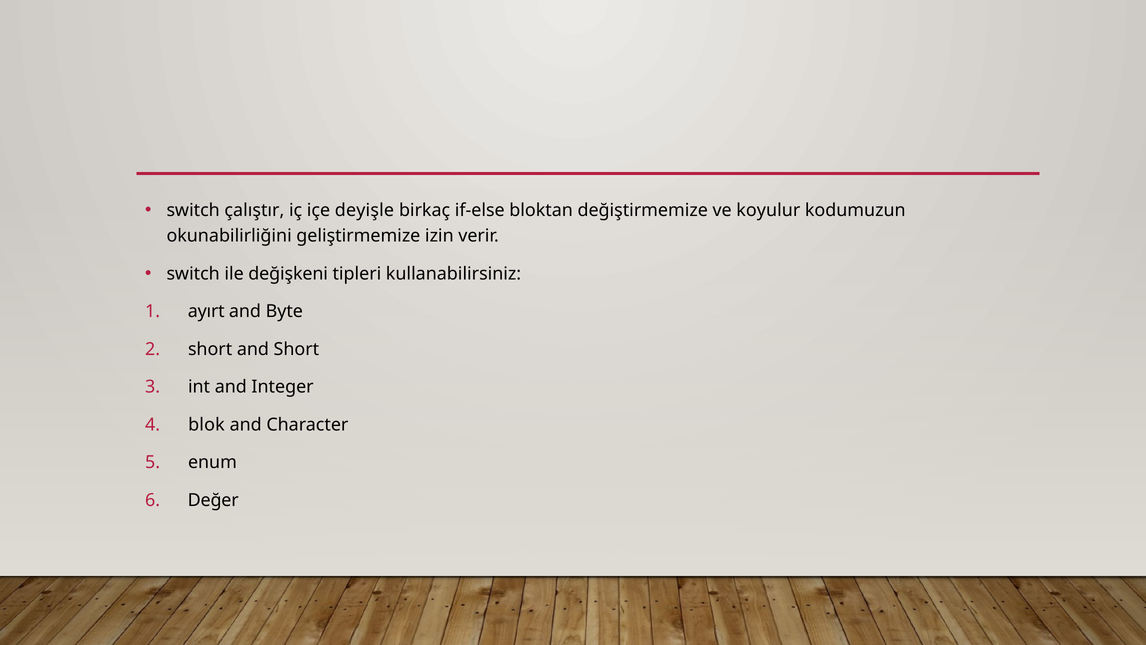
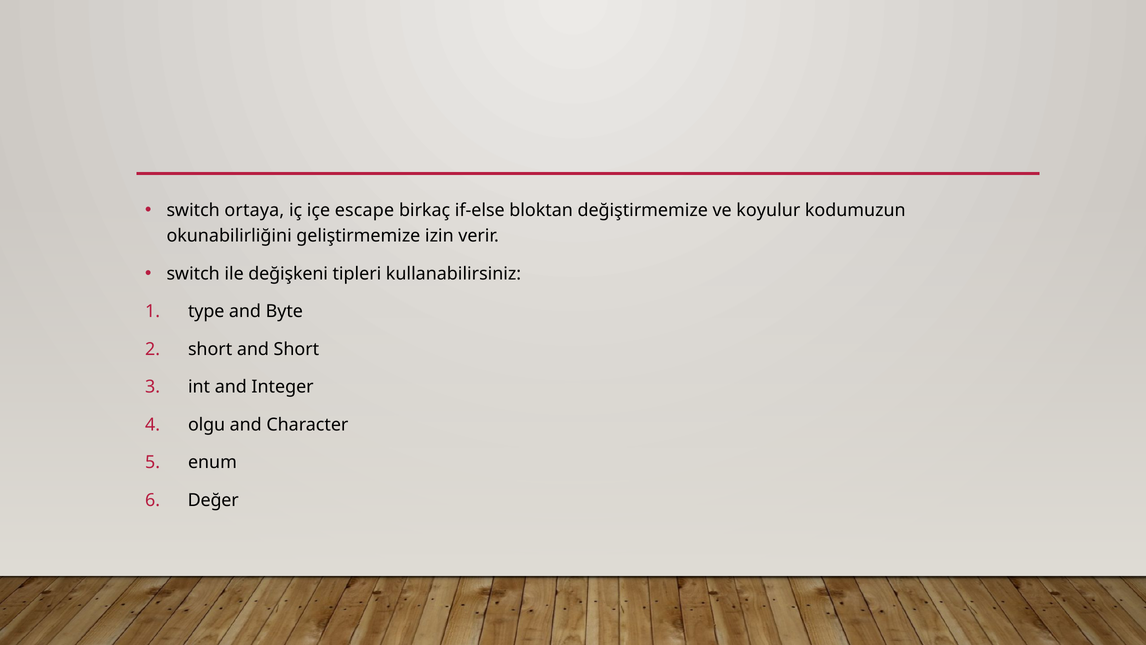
çalıştır: çalıştır -> ortaya
deyişle: deyişle -> escape
ayırt: ayırt -> type
blok: blok -> olgu
